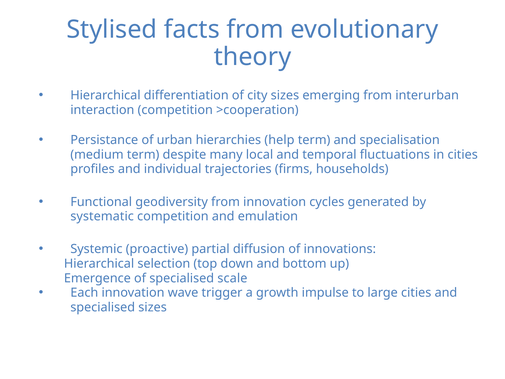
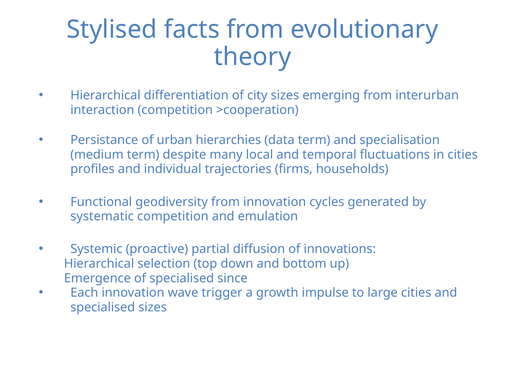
help: help -> data
scale: scale -> since
